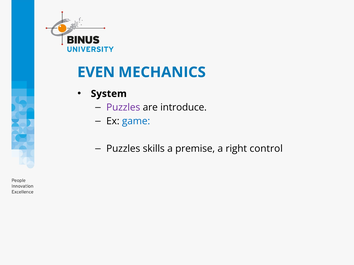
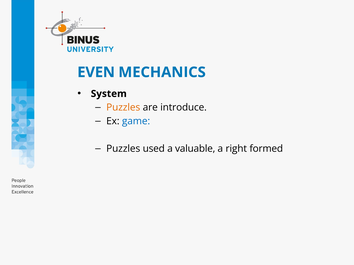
Puzzles at (123, 108) colour: purple -> orange
skills: skills -> used
premise: premise -> valuable
control: control -> formed
